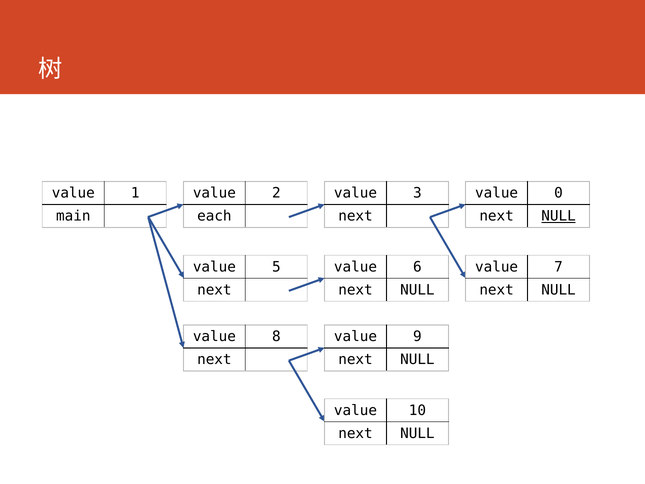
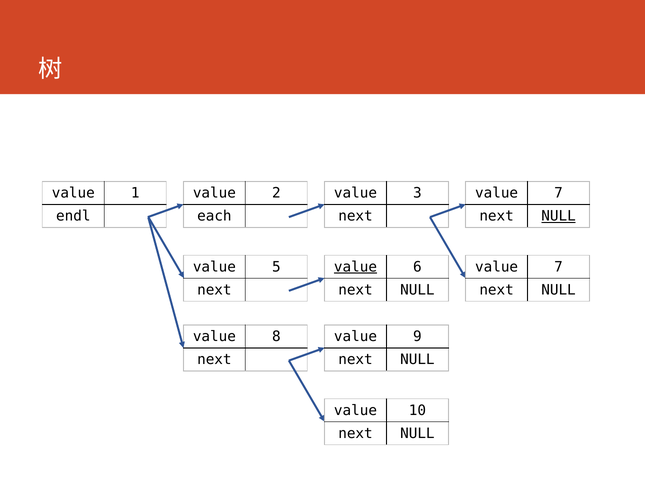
0 at (559, 193): 0 -> 7
main: main -> endl
value at (355, 267) underline: none -> present
